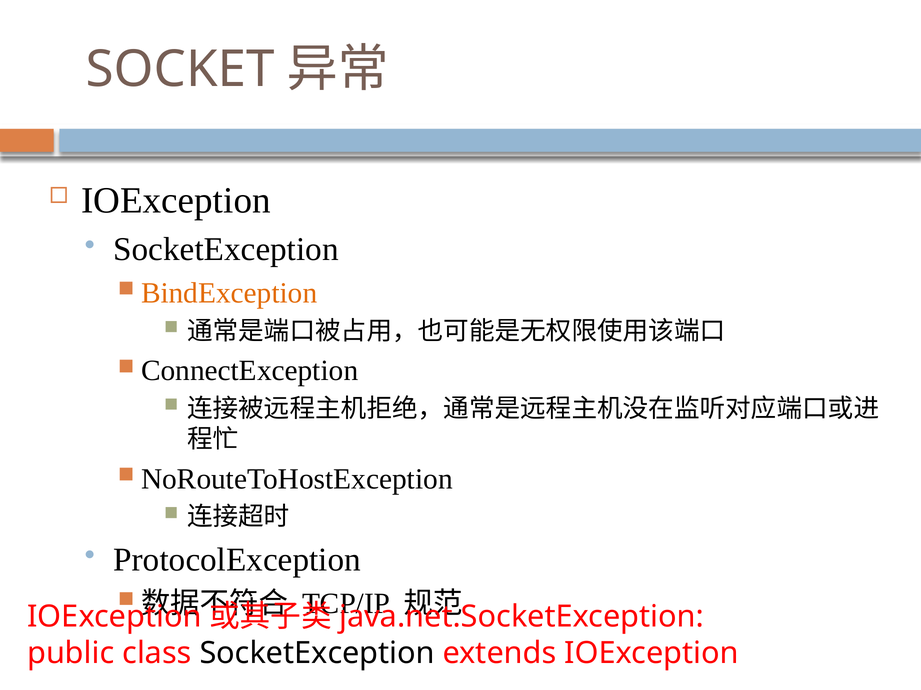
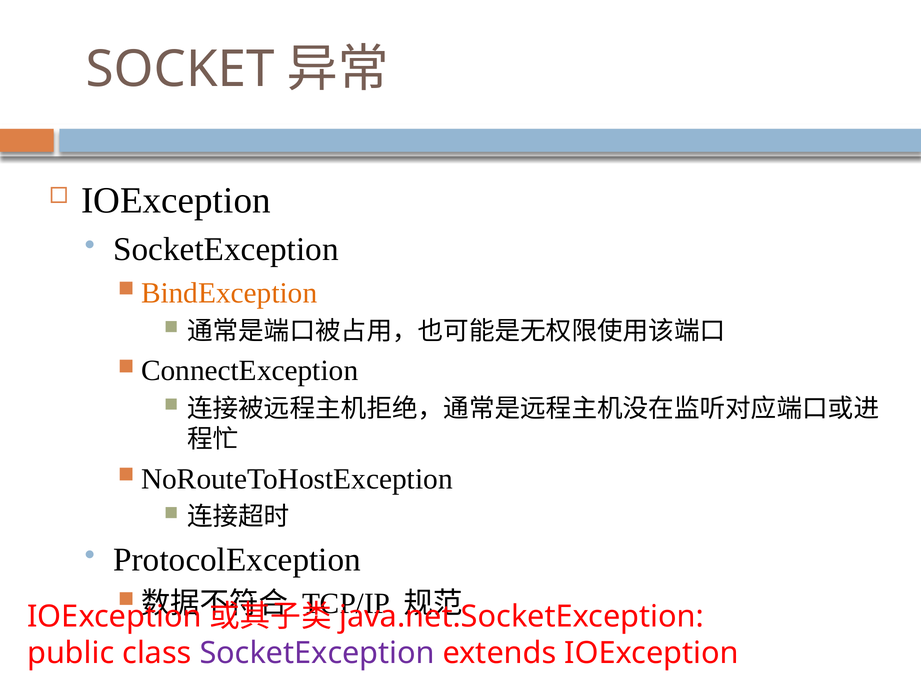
SocketException at (317, 654) colour: black -> purple
